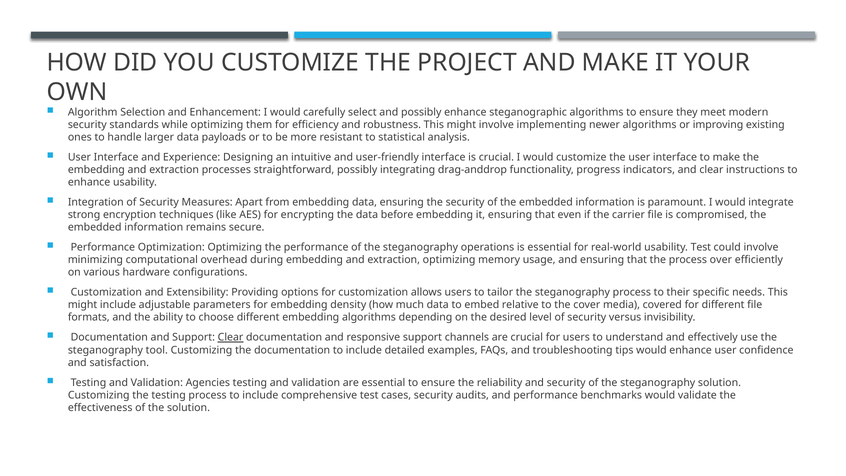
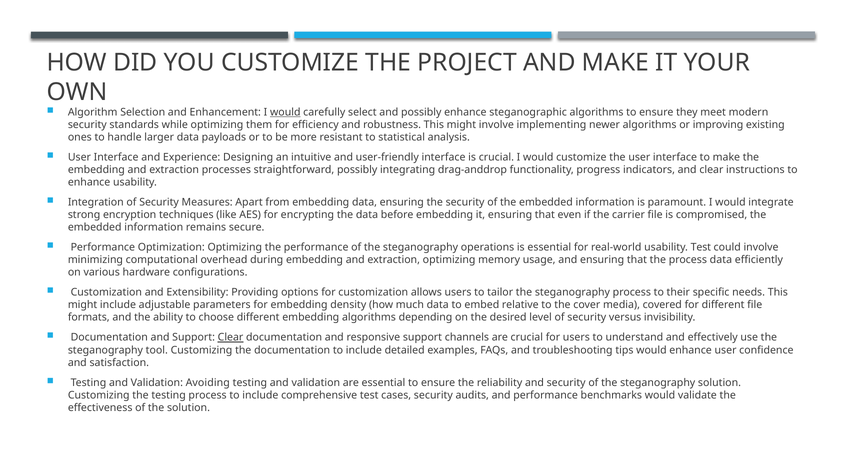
would at (285, 112) underline: none -> present
process over: over -> data
Agencies: Agencies -> Avoiding
